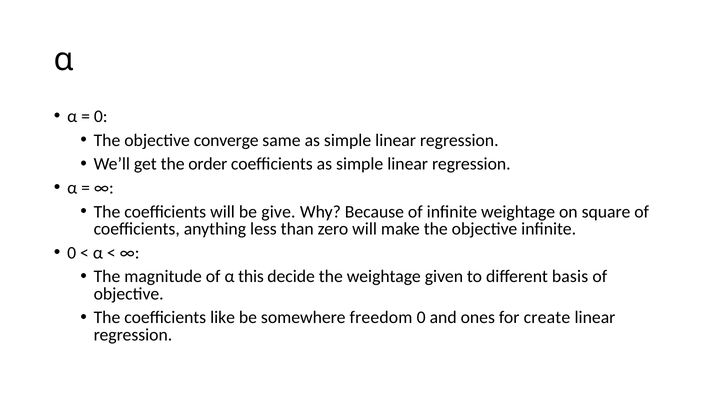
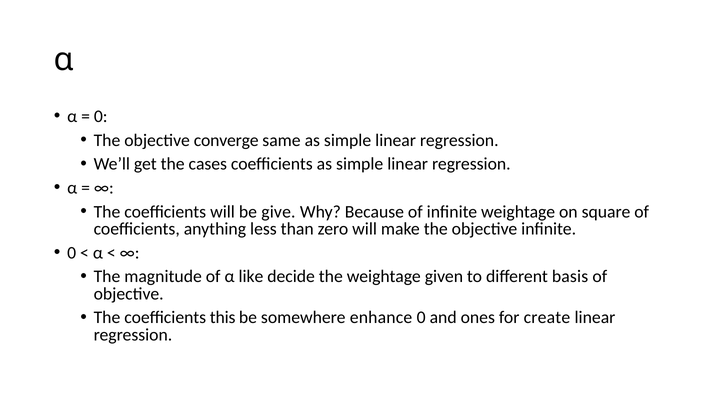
order: order -> cases
this: this -> like
like: like -> this
freedom: freedom -> enhance
